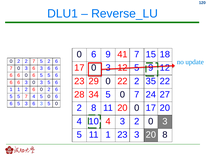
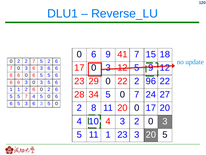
35: 35 -> 96
20 8: 8 -> 5
